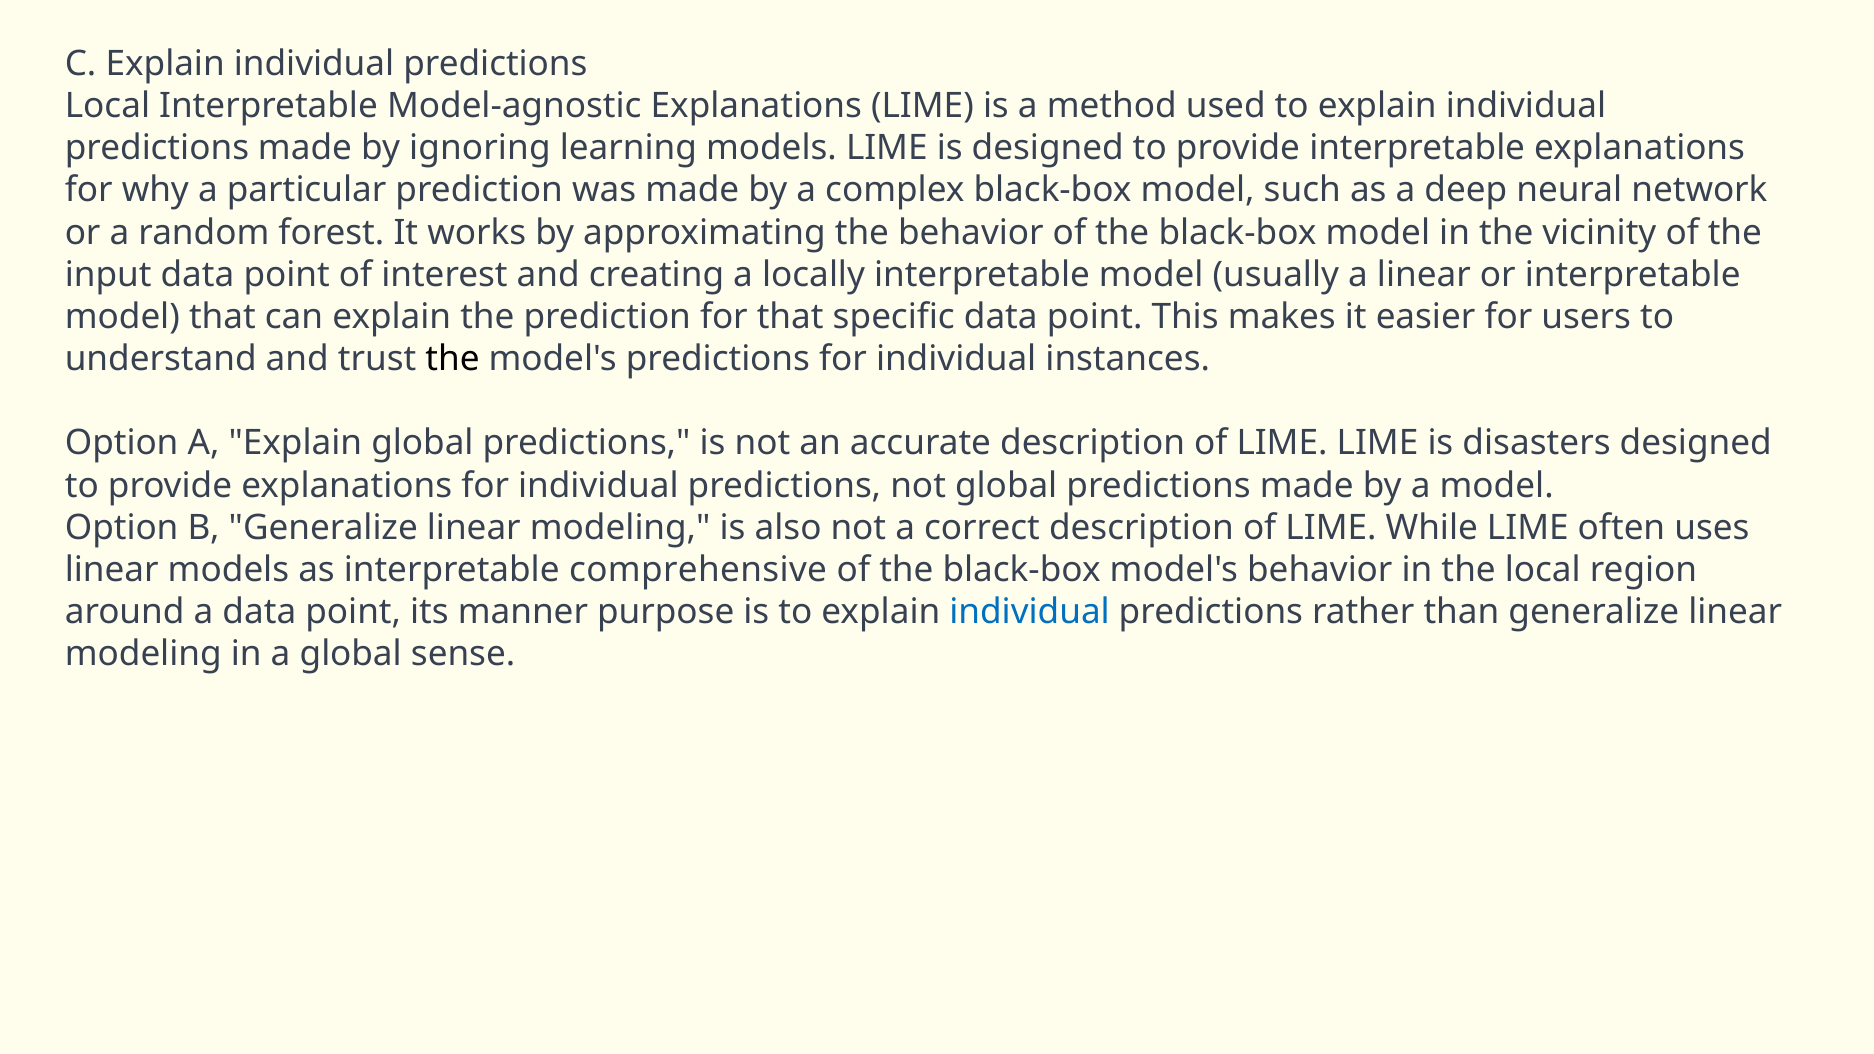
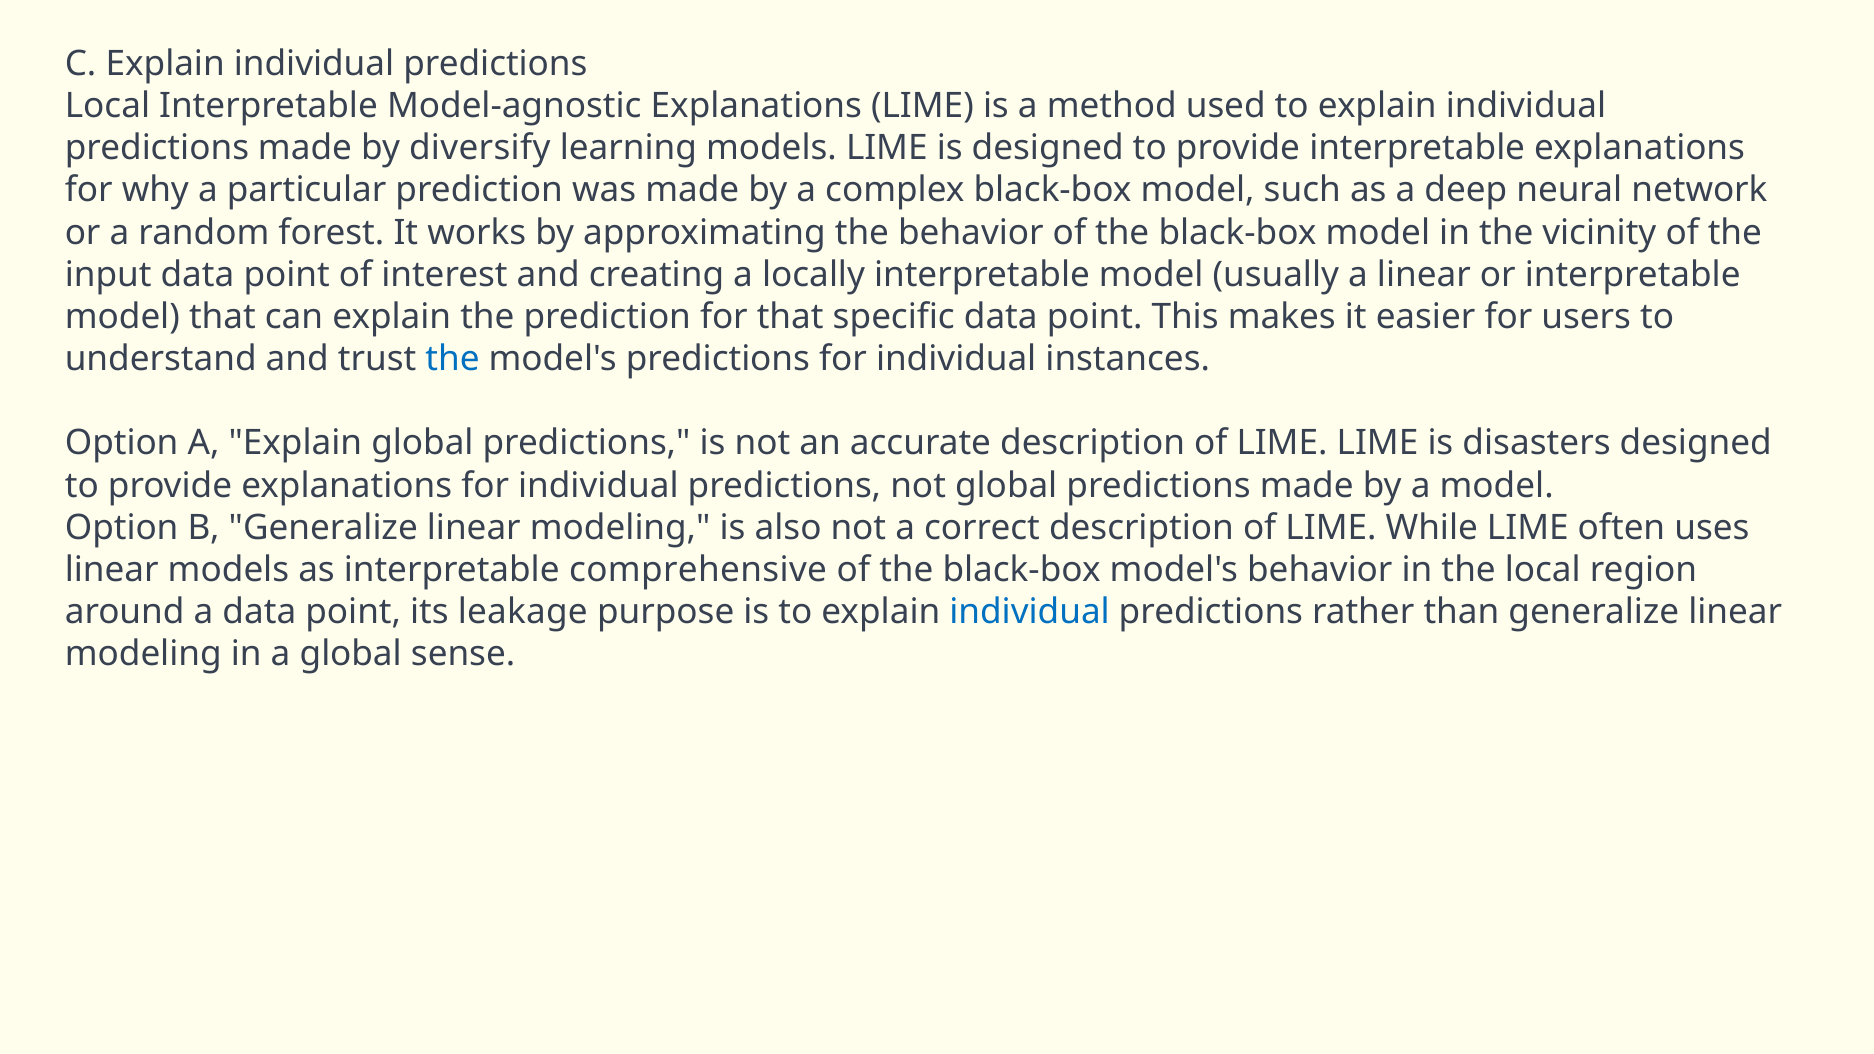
ignoring: ignoring -> diversify
the at (452, 359) colour: black -> blue
manner: manner -> leakage
